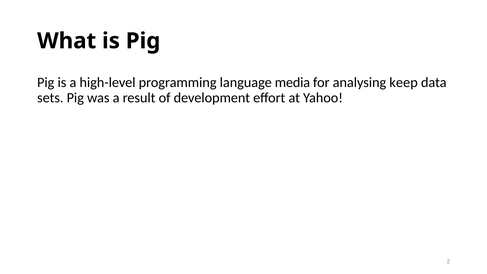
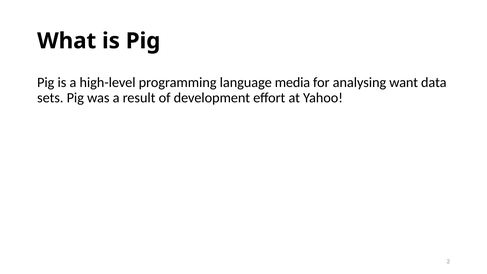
keep: keep -> want
